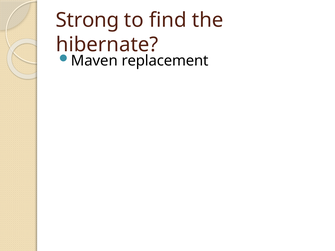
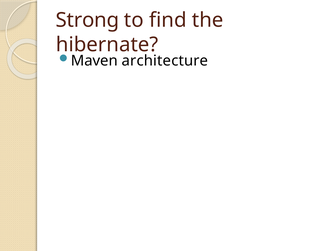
replacement: replacement -> architecture
